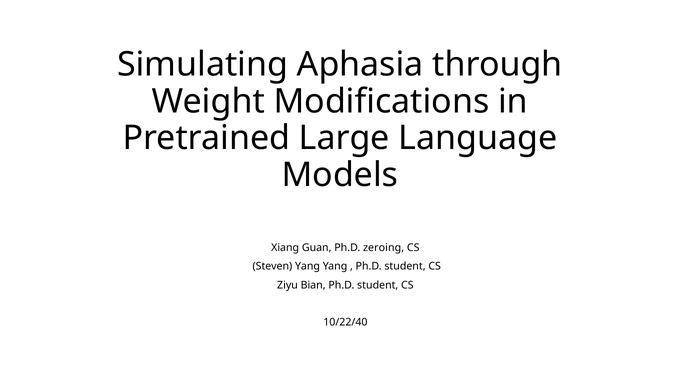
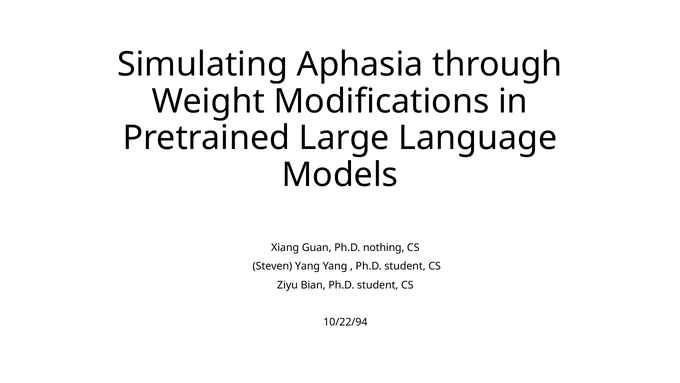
zeroing: zeroing -> nothing
10/22/40: 10/22/40 -> 10/22/94
